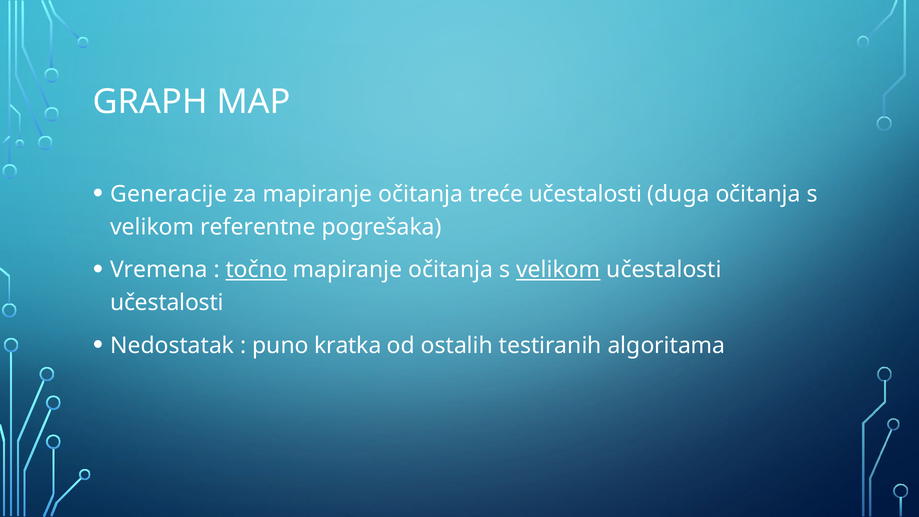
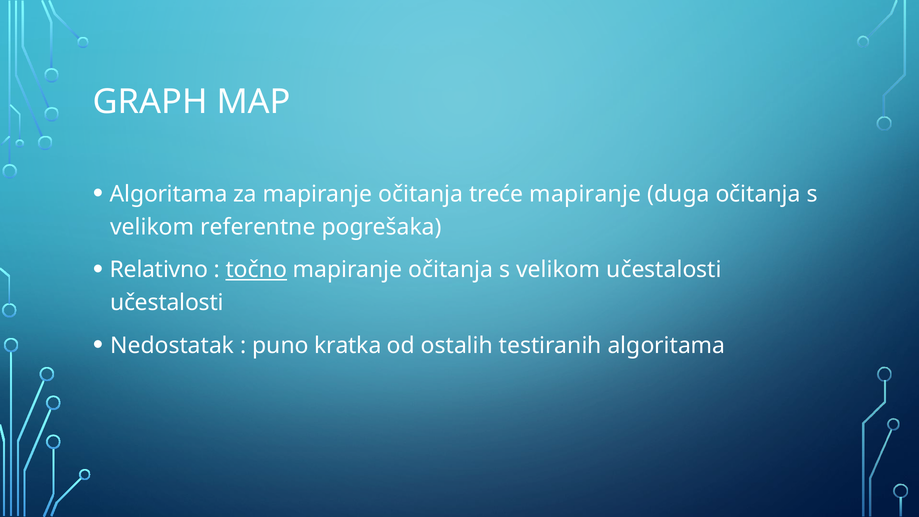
Generacije at (169, 194): Generacije -> Algoritama
treće učestalosti: učestalosti -> mapiranje
Vremena: Vremena -> Relativno
velikom at (558, 270) underline: present -> none
